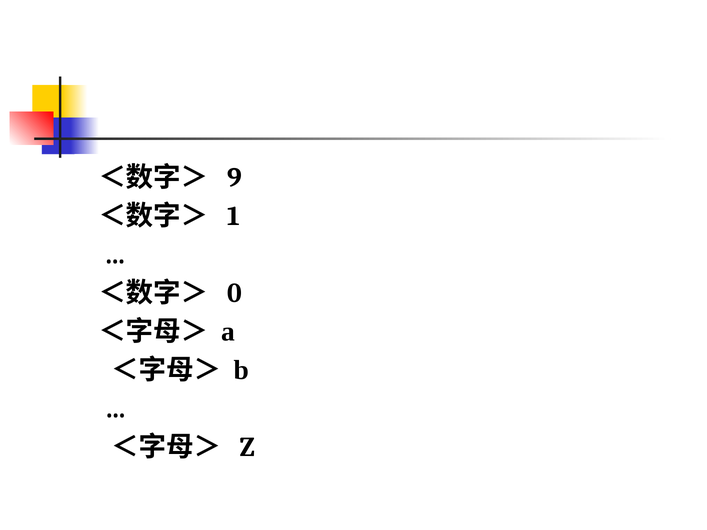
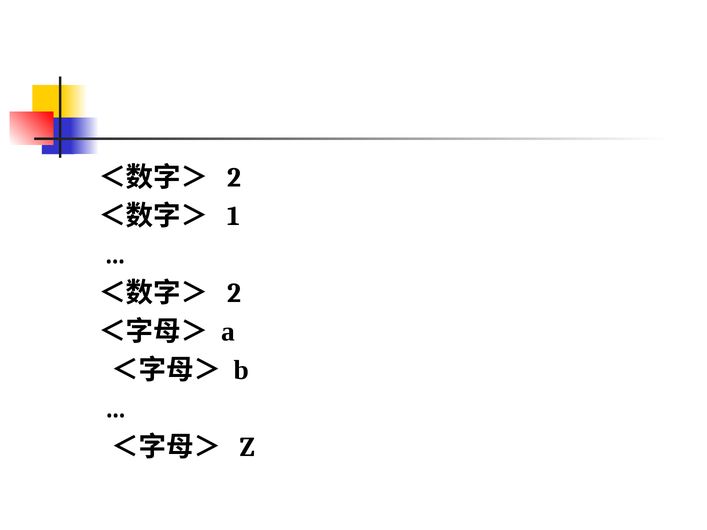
9 at (235, 178): 9 -> 2
0 at (234, 294): 0 -> 2
